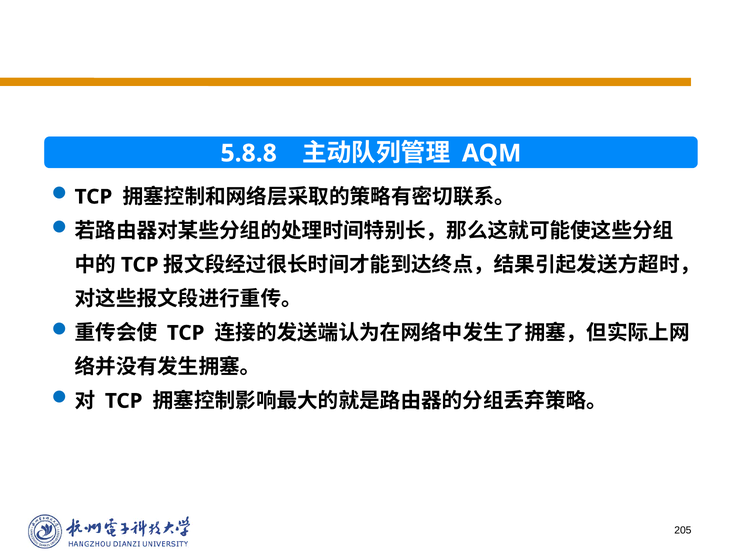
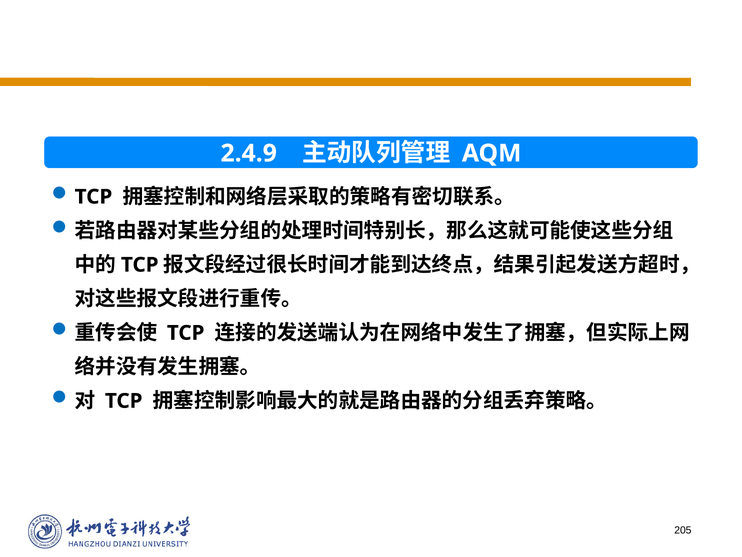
5.8.8: 5.8.8 -> 2.4.9
